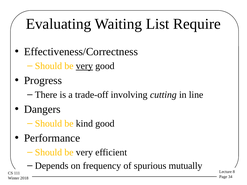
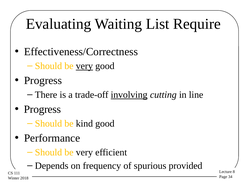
involving underline: none -> present
Dangers at (42, 109): Dangers -> Progress
mutually: mutually -> provided
